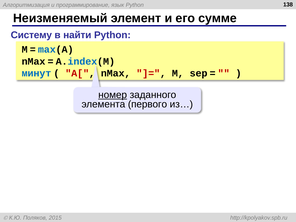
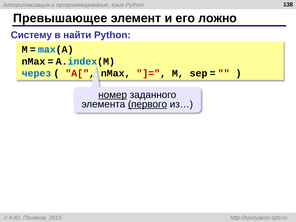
Неизменяемый: Неизменяемый -> Превышающее
сумме: сумме -> ложно
минут: минут -> через
первого underline: none -> present
